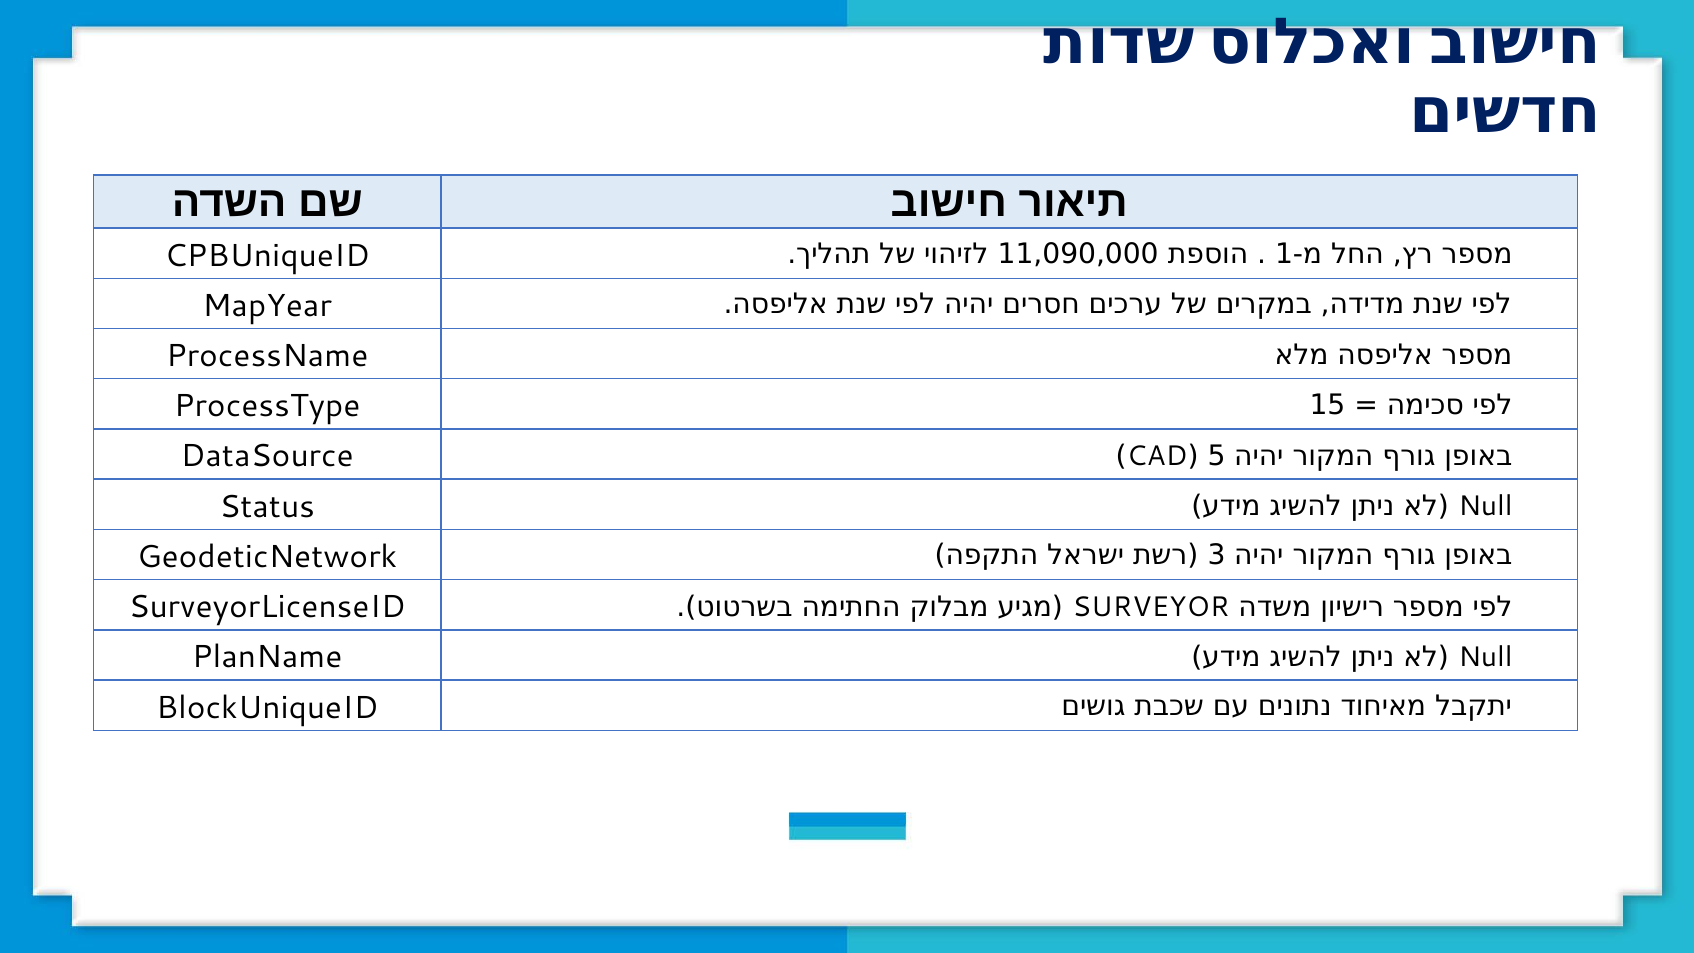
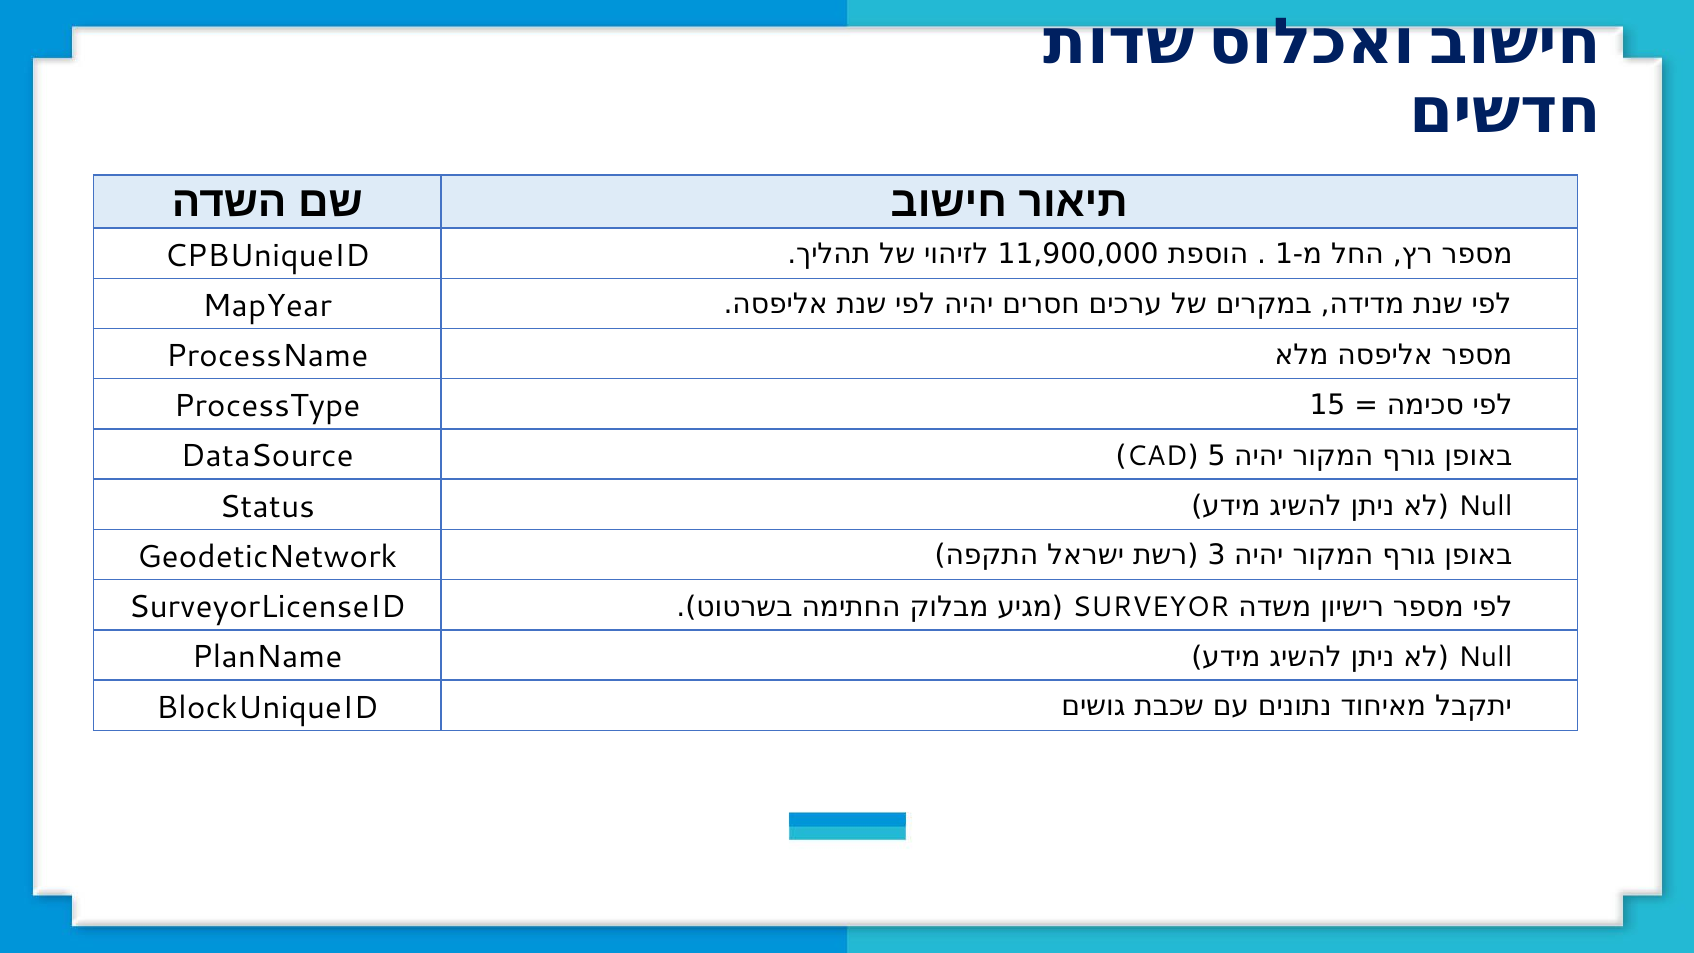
11,090,000: 11,090,000 -> 11,900,000
